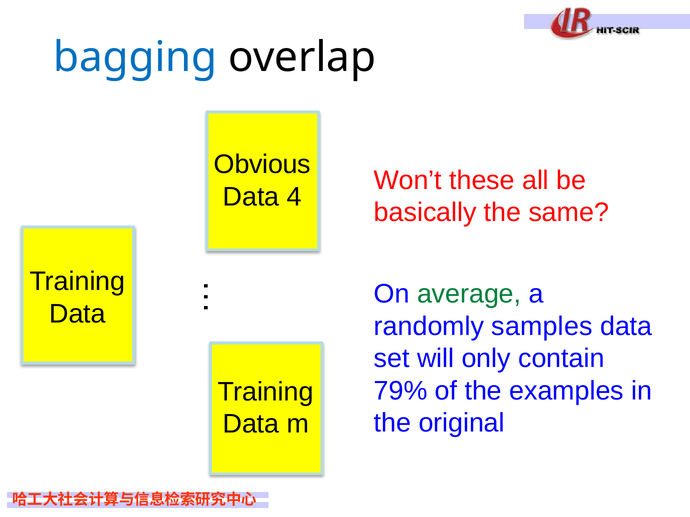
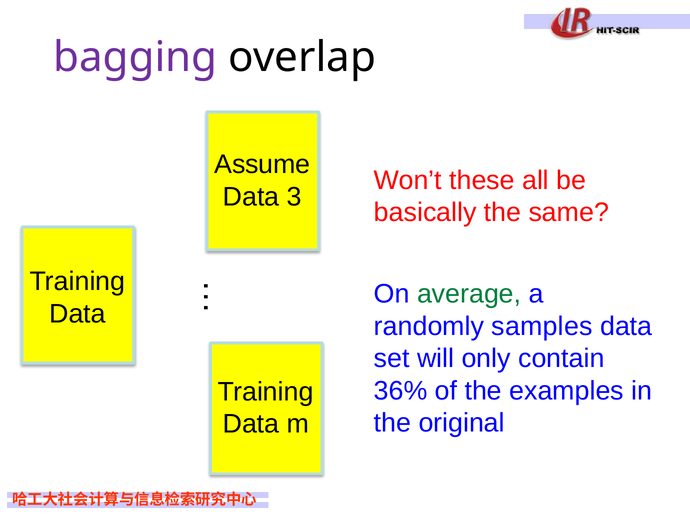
bagging colour: blue -> purple
Obvious: Obvious -> Assume
4: 4 -> 3
79%: 79% -> 36%
